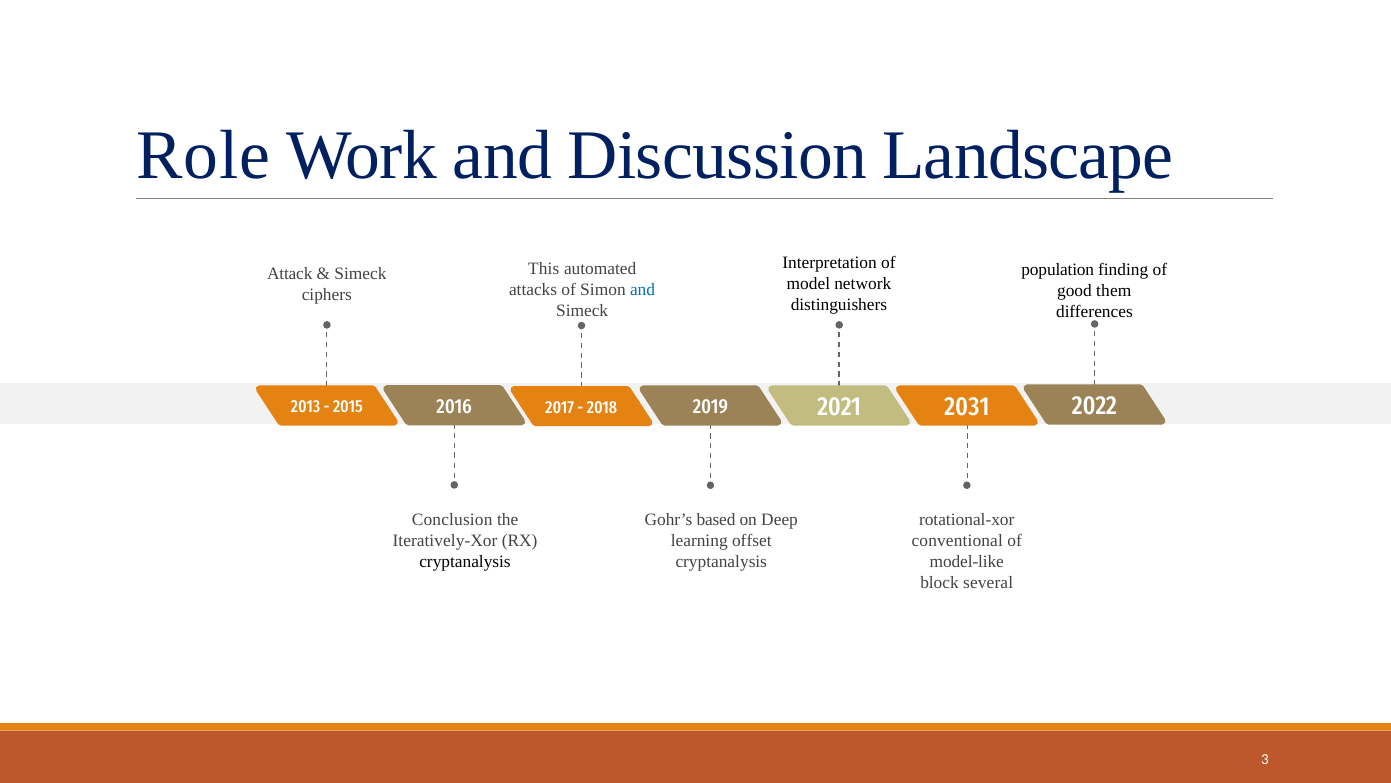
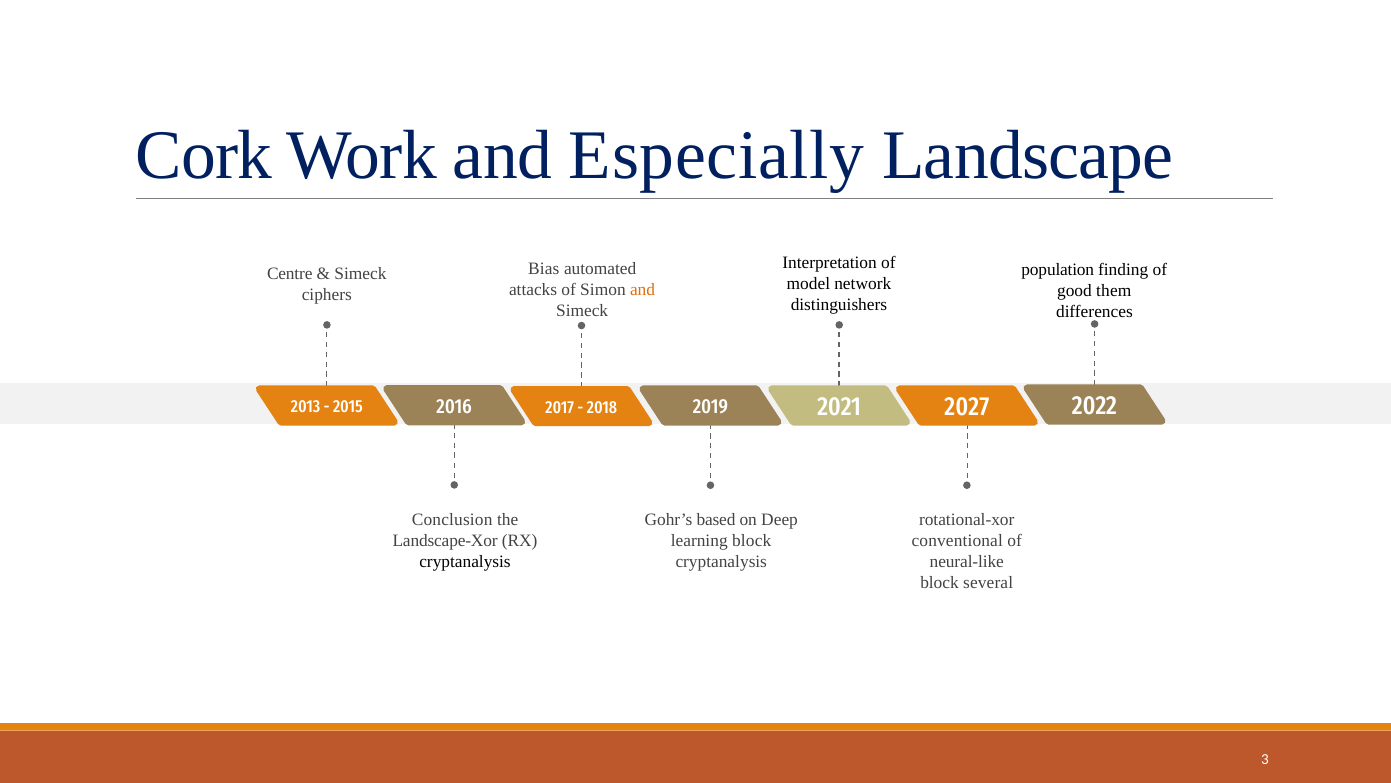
Role: Role -> Cork
Discussion: Discussion -> Especially
This: This -> Bias
Attack: Attack -> Centre
and at (643, 290) colour: blue -> orange
2031: 2031 -> 2027
Iteratively-Xor: Iteratively-Xor -> Landscape-Xor
learning offset: offset -> block
model-like: model-like -> neural-like
